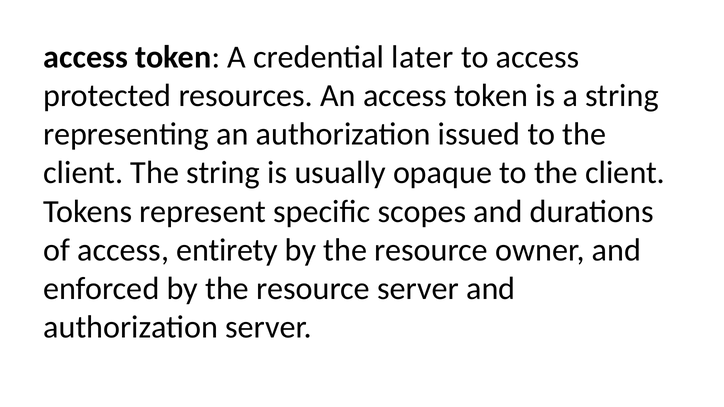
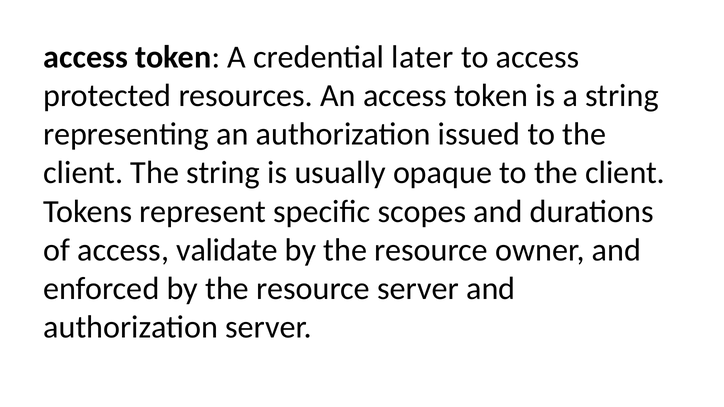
entirety: entirety -> validate
